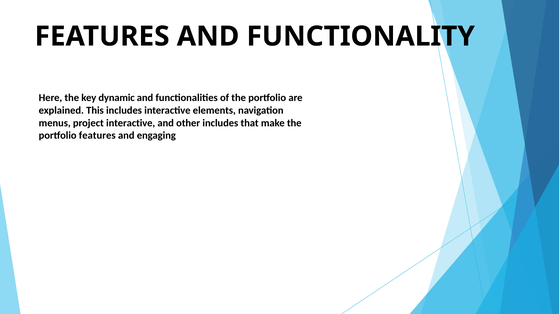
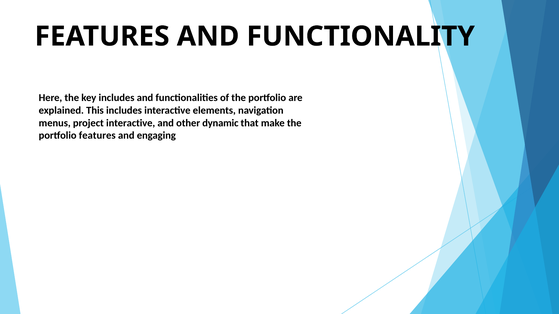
key dynamic: dynamic -> includes
other includes: includes -> dynamic
